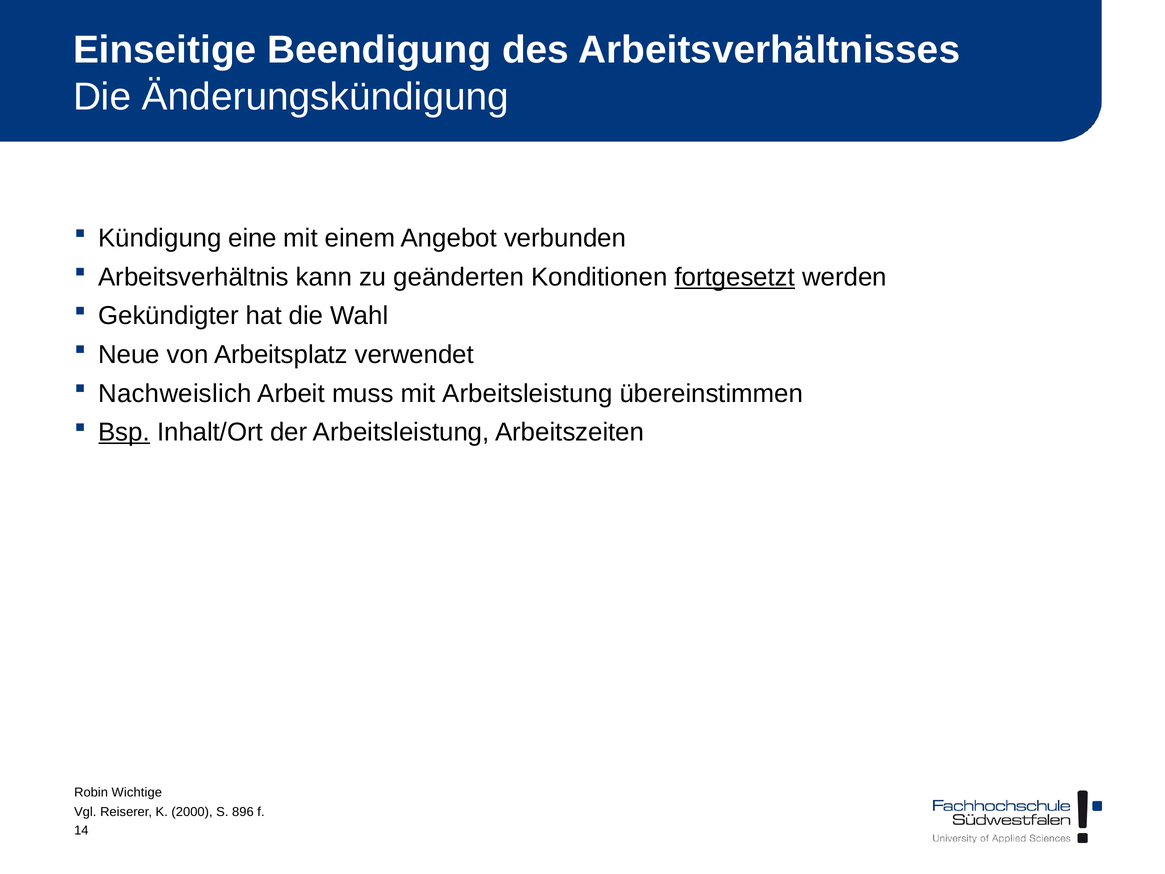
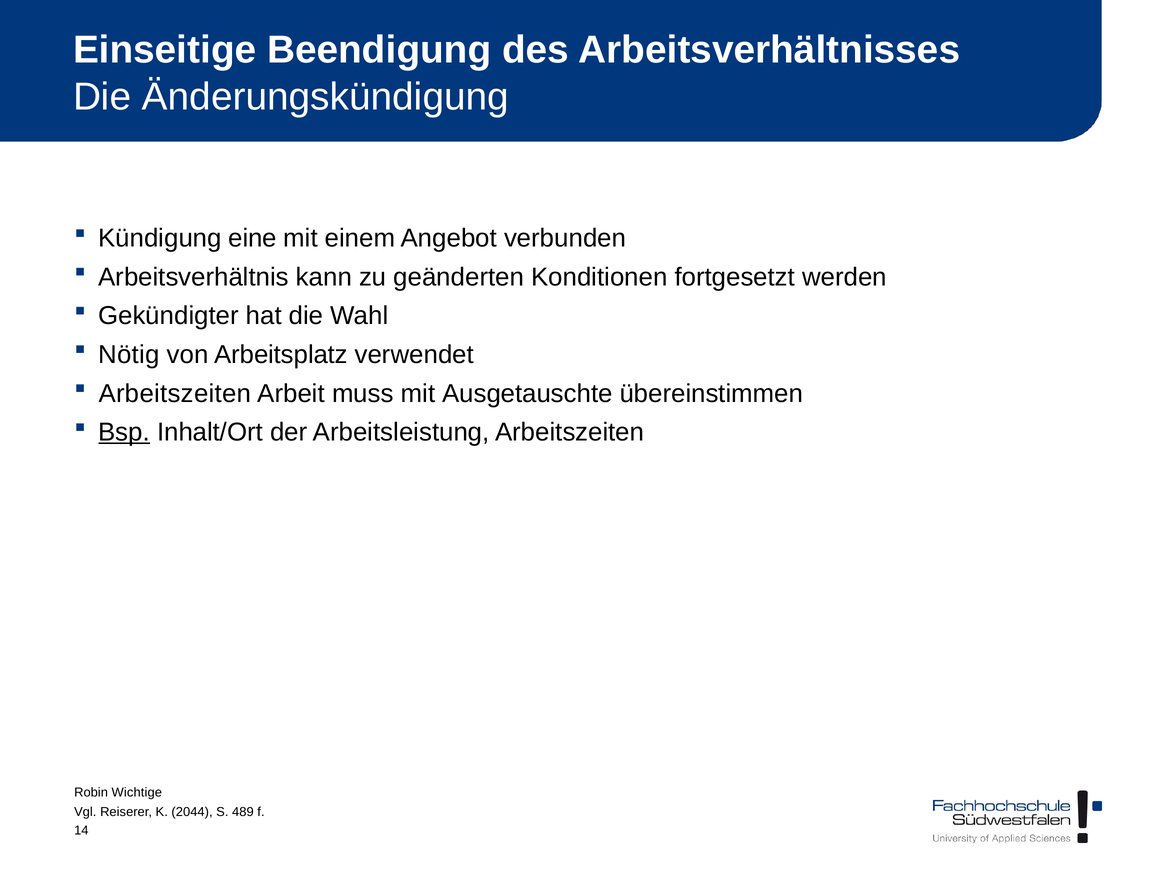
fortgesetzt underline: present -> none
Neue: Neue -> Nötig
Nachweislich at (175, 393): Nachweislich -> Arbeitszeiten
mit Arbeitsleistung: Arbeitsleistung -> Ausgetauschte
2000: 2000 -> 2044
896: 896 -> 489
